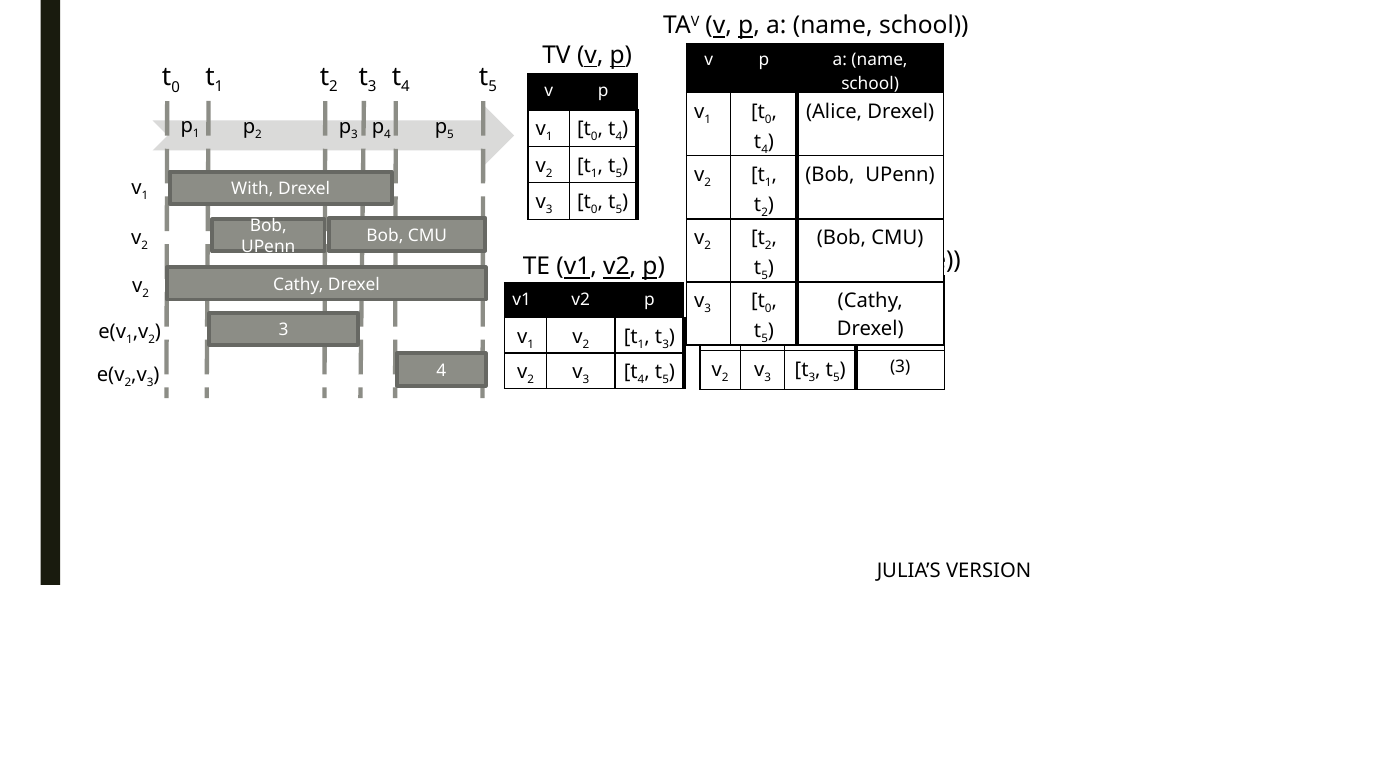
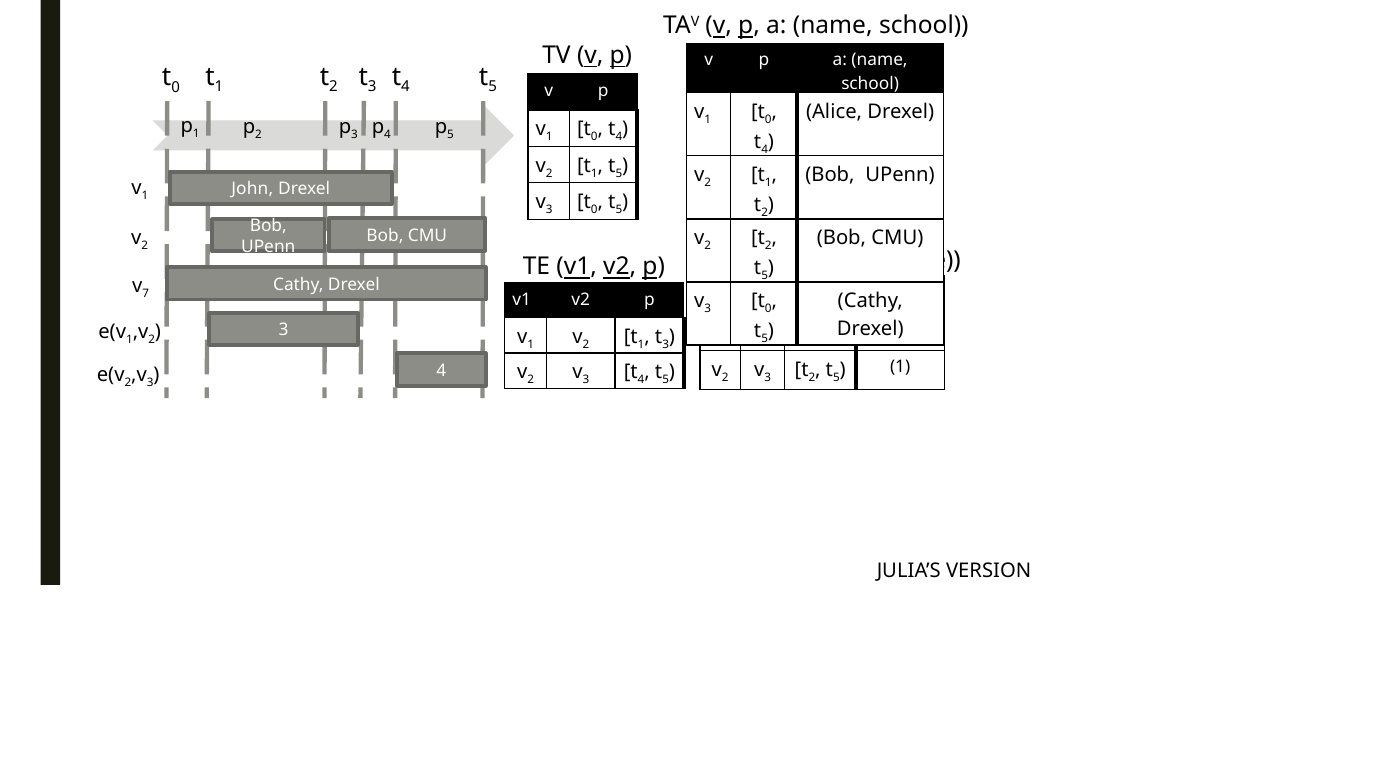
With: With -> John
2 at (146, 293): 2 -> 7
3 at (812, 377): 3 -> 2
3 at (900, 367): 3 -> 1
